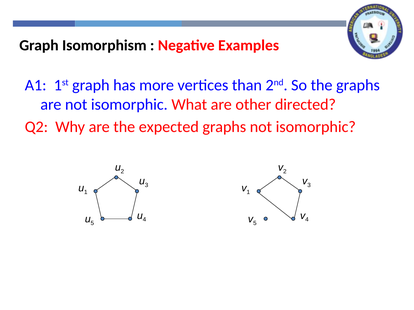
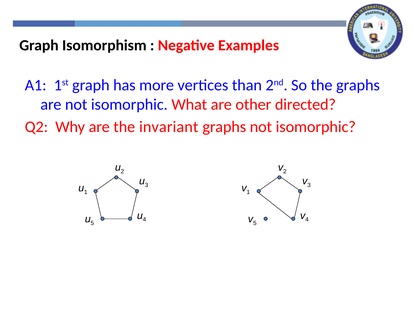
expected: expected -> invariant
